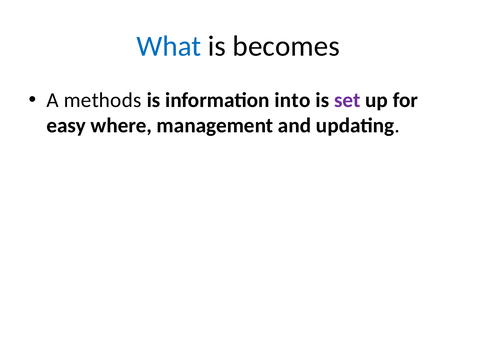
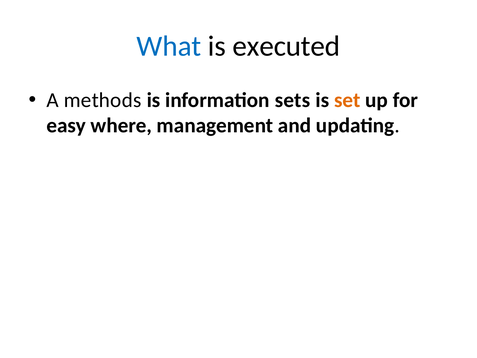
becomes: becomes -> executed
into: into -> sets
set colour: purple -> orange
